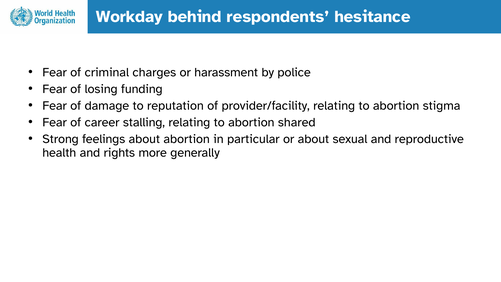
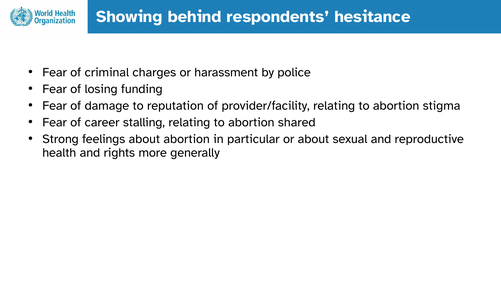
Workday: Workday -> Showing
